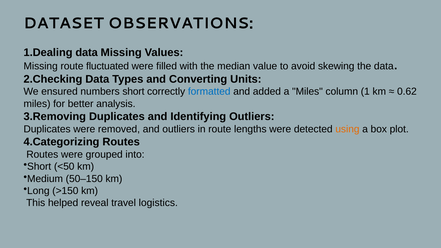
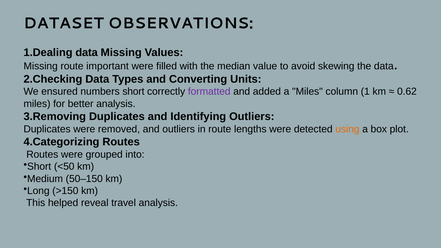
fluctuated: fluctuated -> important
formatted colour: blue -> purple
travel logistics: logistics -> analysis
